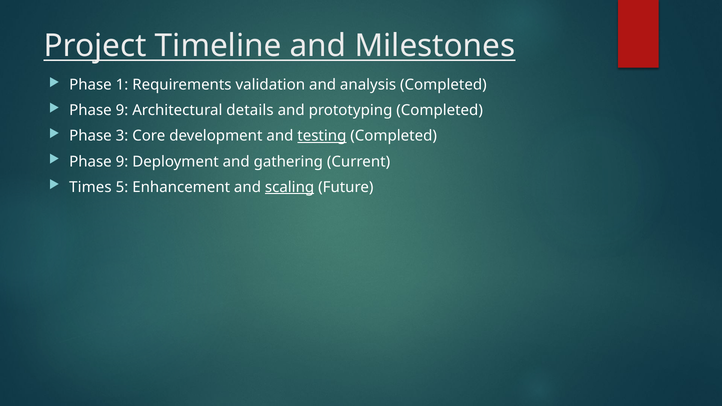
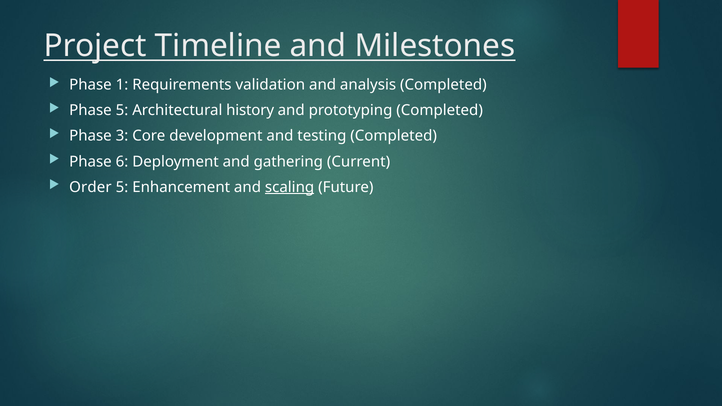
9 at (122, 110): 9 -> 5
details: details -> history
testing underline: present -> none
9 at (122, 162): 9 -> 6
Times: Times -> Order
